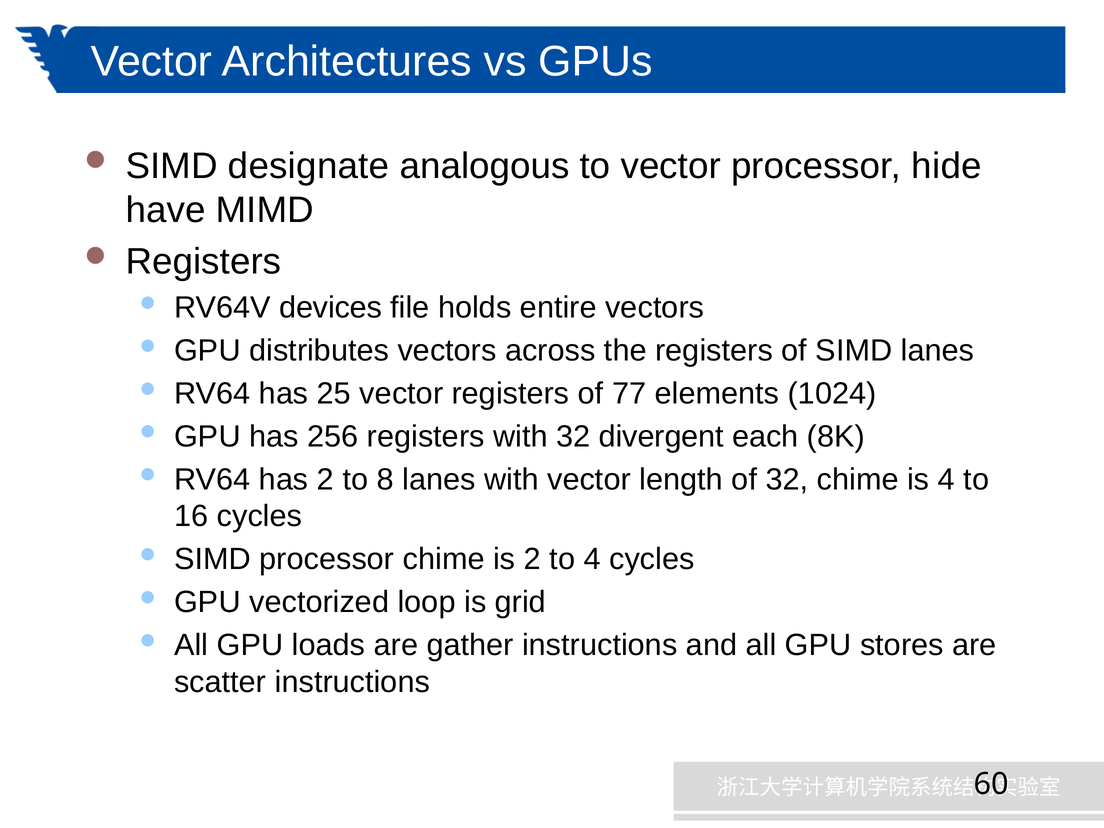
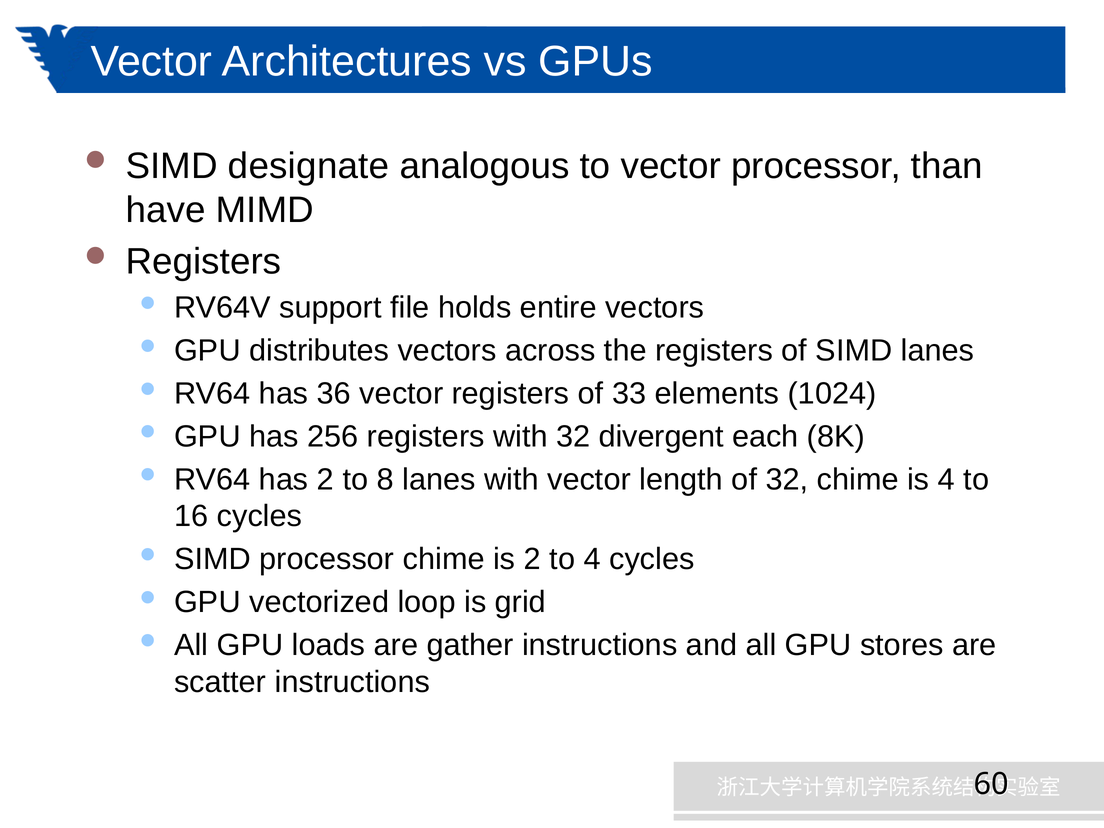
hide: hide -> than
devices: devices -> support
25: 25 -> 36
77: 77 -> 33
